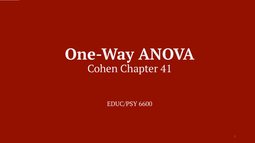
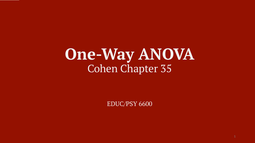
41: 41 -> 35
